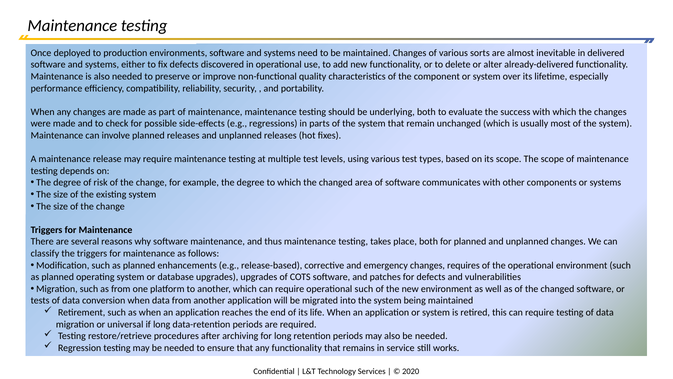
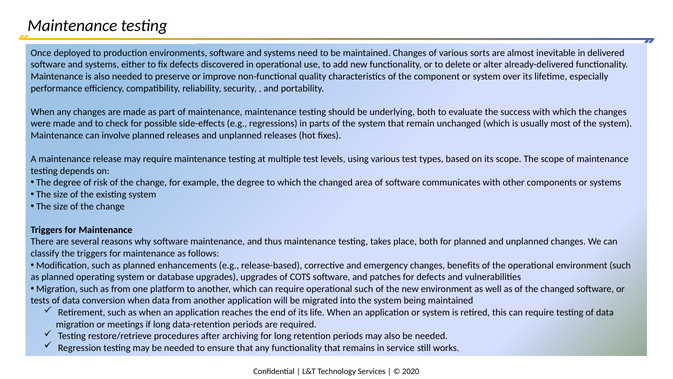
requires: requires -> benefits
universal: universal -> meetings
